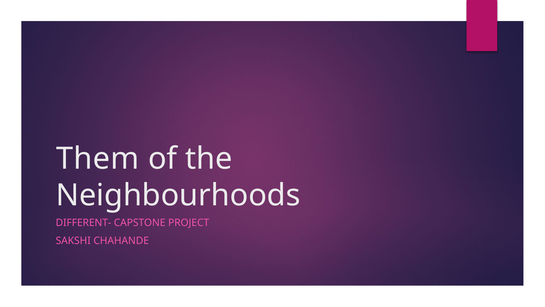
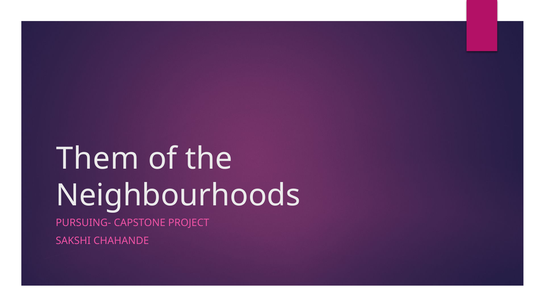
DIFFERENT-: DIFFERENT- -> PURSUING-
